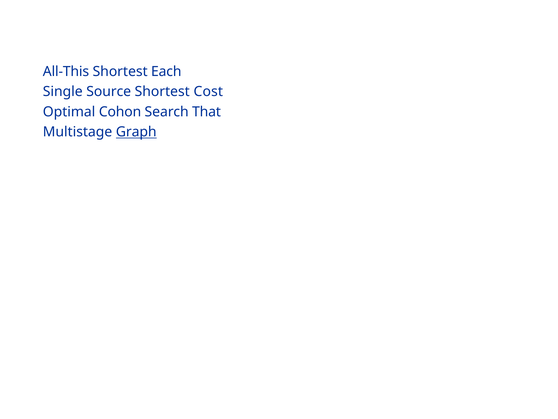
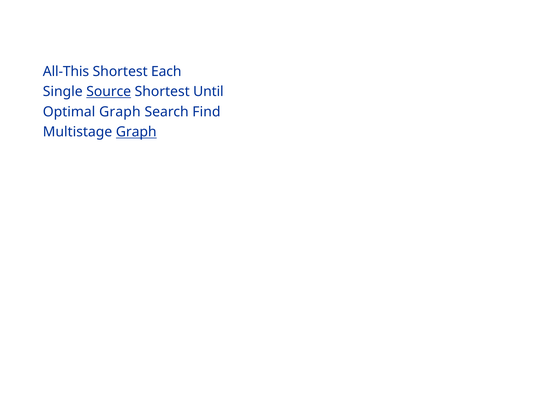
Source underline: none -> present
Cost: Cost -> Until
Optimal Cohon: Cohon -> Graph
That: That -> Find
